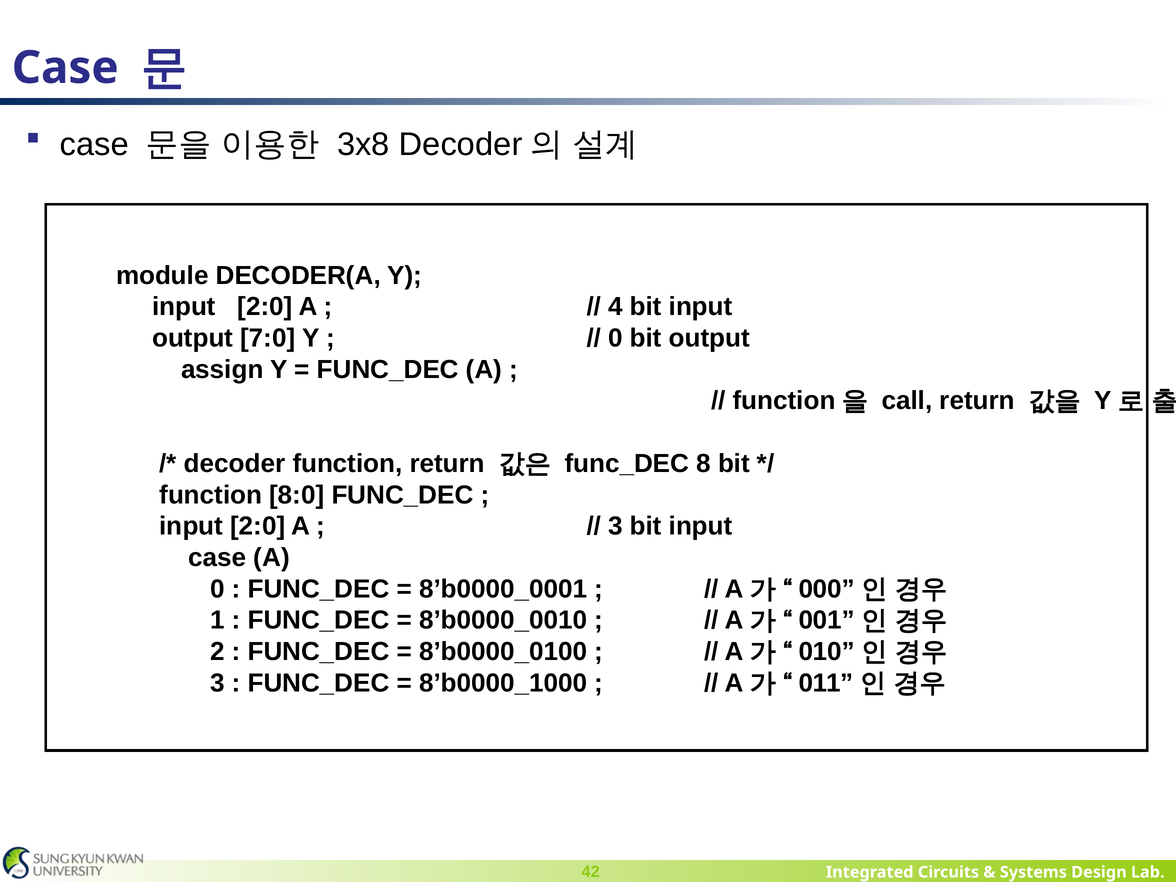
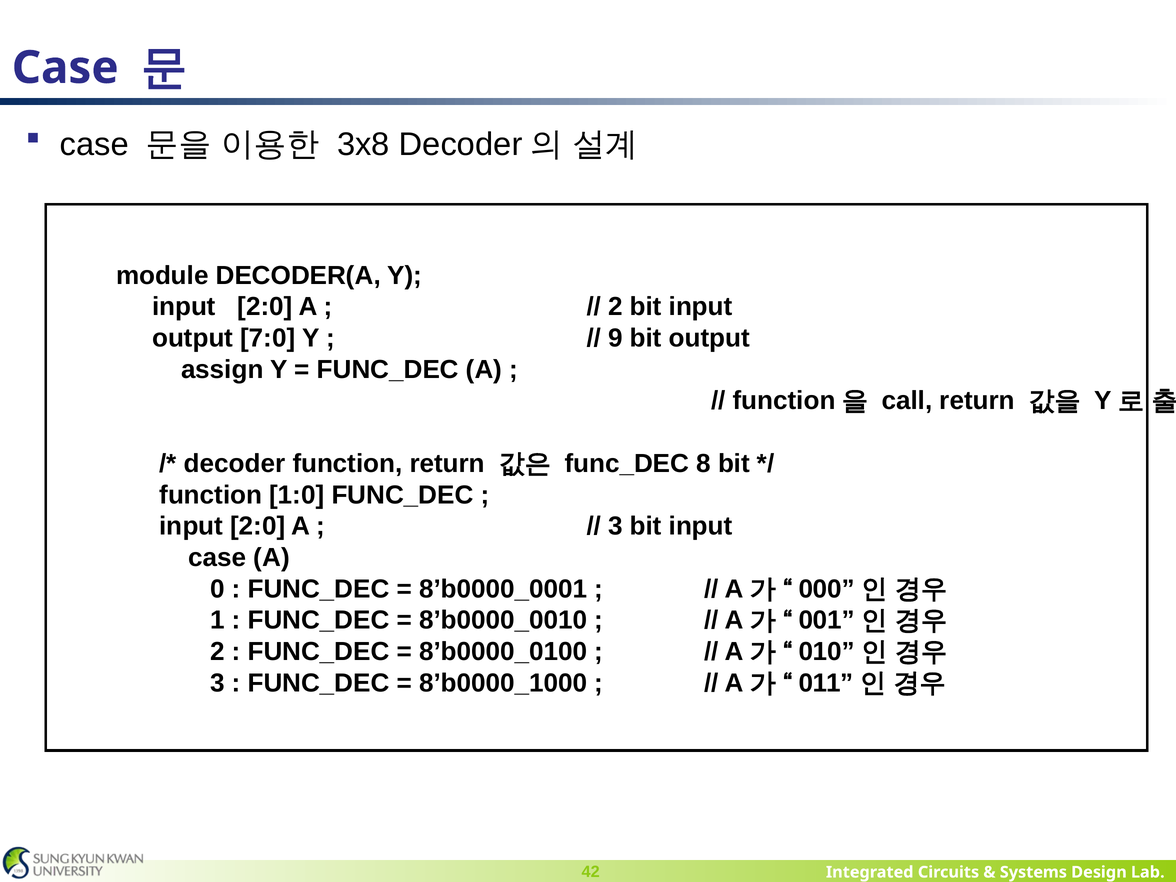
4 at (615, 307): 4 -> 2
0 at (615, 338): 0 -> 9
8:0: 8:0 -> 1:0
